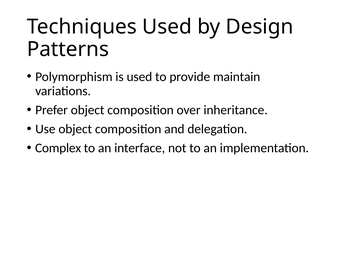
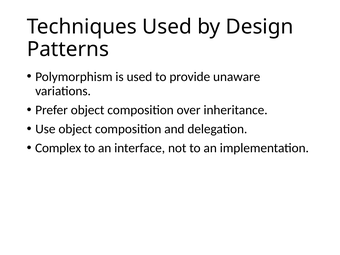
maintain: maintain -> unaware
